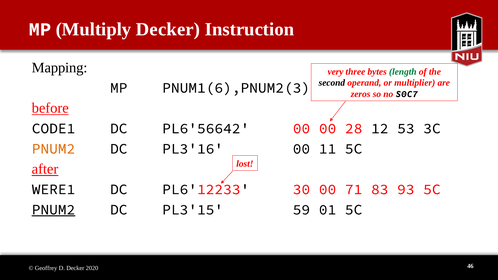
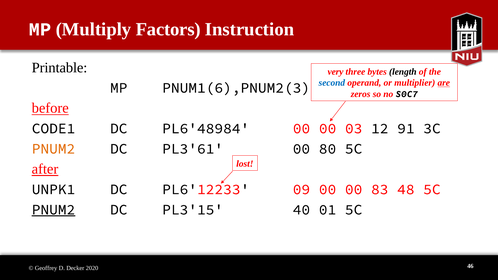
Multiply Decker: Decker -> Factors
Mapping: Mapping -> Printable
length colour: green -> black
second colour: black -> blue
are underline: none -> present
PL6'56642: PL6'56642 -> PL6'48984
28: 28 -> 03
53: 53 -> 91
PL3'16: PL3'16 -> PL3'61
11: 11 -> 80
WERE1: WERE1 -> UNPK1
30: 30 -> 09
71 at (354, 189): 71 -> 00
93: 93 -> 48
59: 59 -> 40
